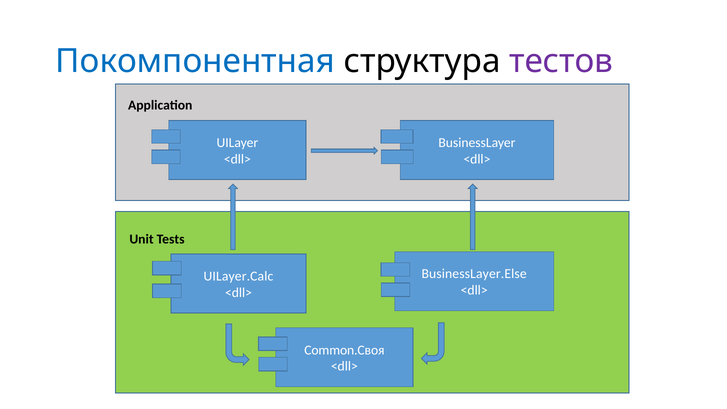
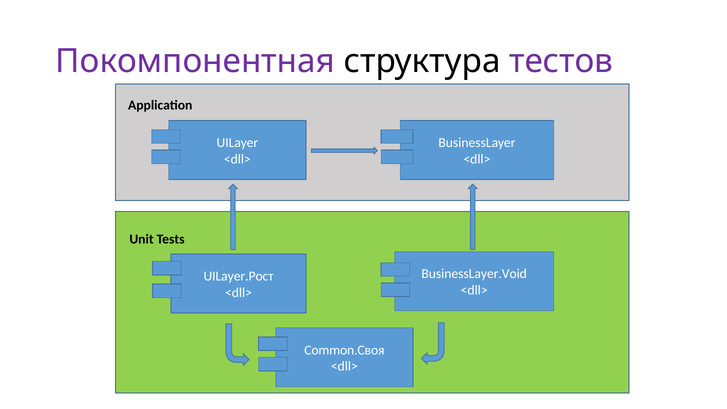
Покомпонентная colour: blue -> purple
BusinessLayer.Else: BusinessLayer.Else -> BusinessLayer.Void
UILayer.Calc: UILayer.Calc -> UILayer.Рост
